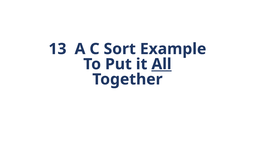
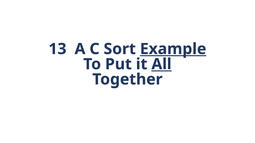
Example underline: none -> present
